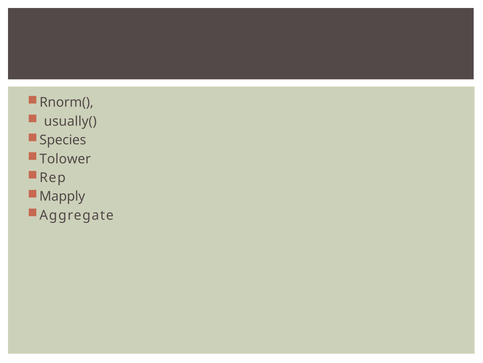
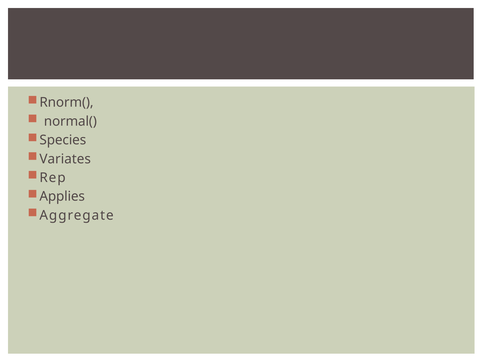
usually(: usually( -> normal(
Tolower: Tolower -> Variates
Mapply: Mapply -> Applies
